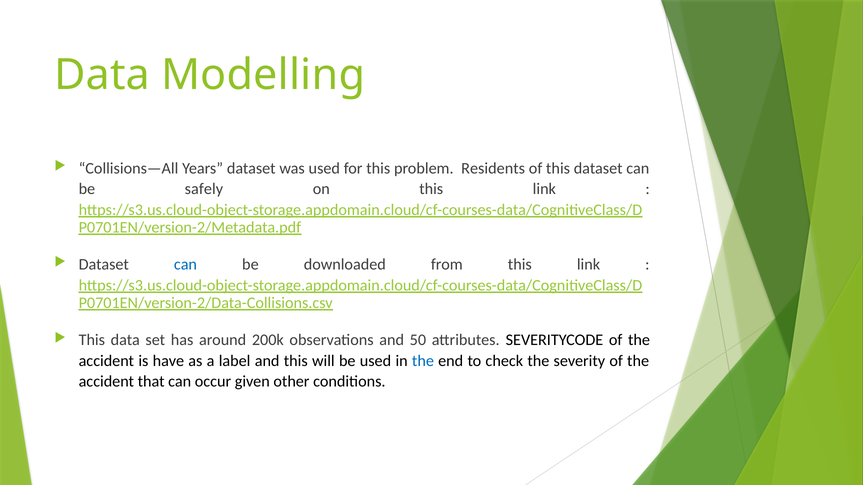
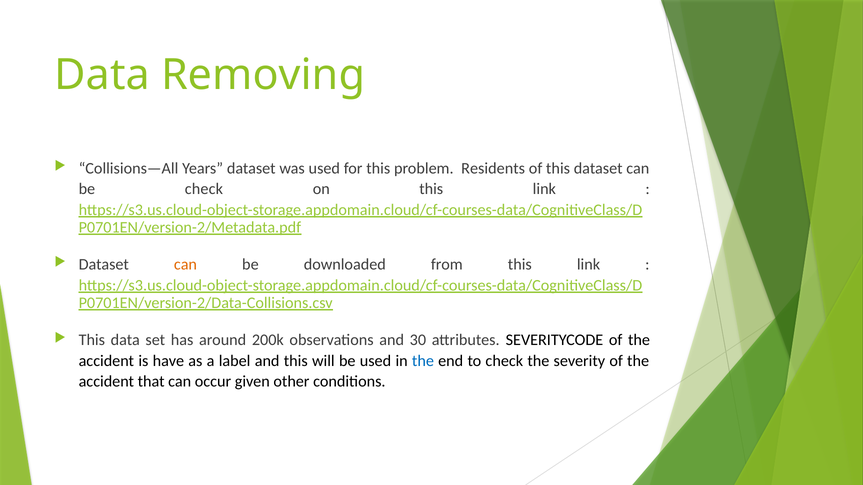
Modelling: Modelling -> Removing
be safely: safely -> check
can at (185, 265) colour: blue -> orange
50: 50 -> 30
